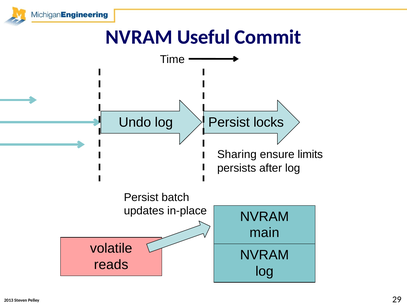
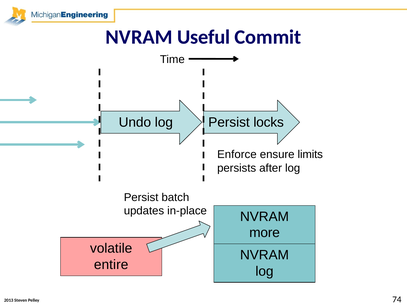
Sharing: Sharing -> Enforce
main: main -> more
reads: reads -> entire
29: 29 -> 74
